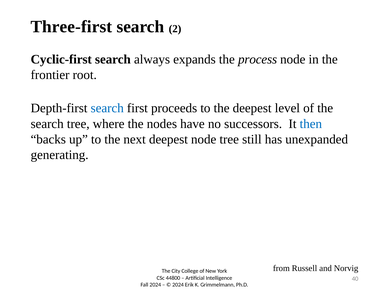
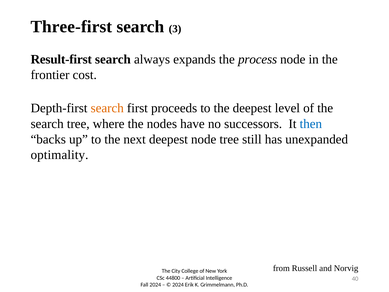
2: 2 -> 3
Cyclic-first: Cyclic-first -> Result-first
root: root -> cost
search at (107, 108) colour: blue -> orange
generating: generating -> optimality
